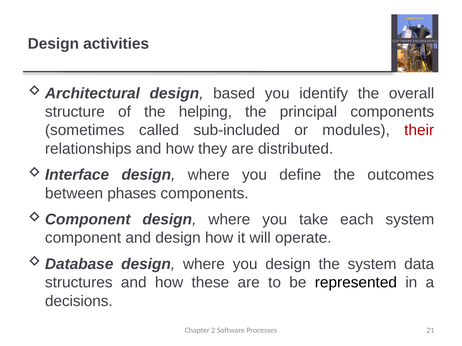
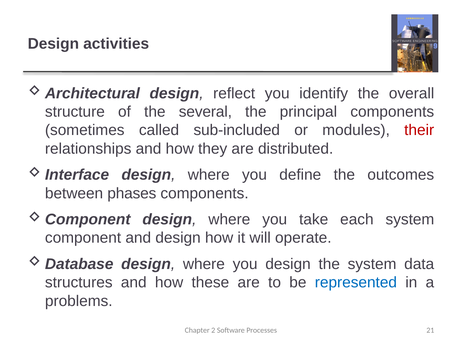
based: based -> reflect
helping: helping -> several
represented colour: black -> blue
decisions: decisions -> problems
